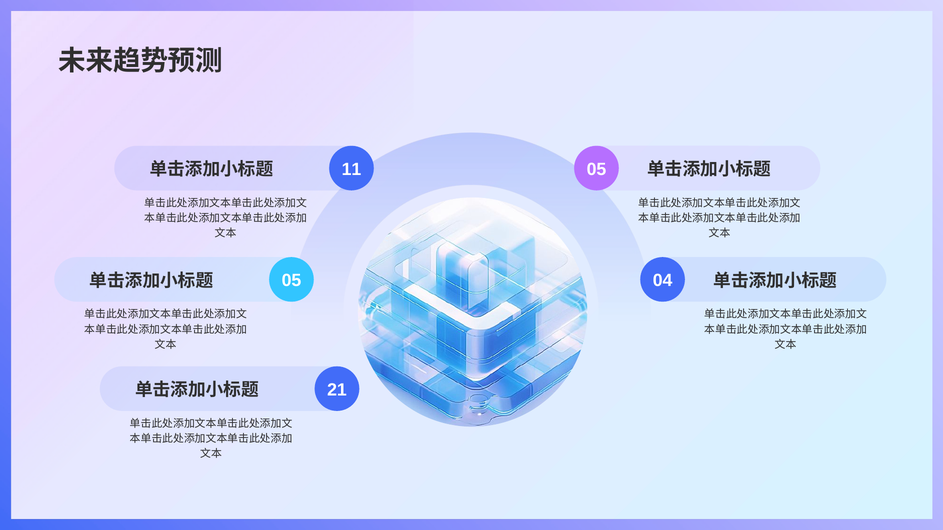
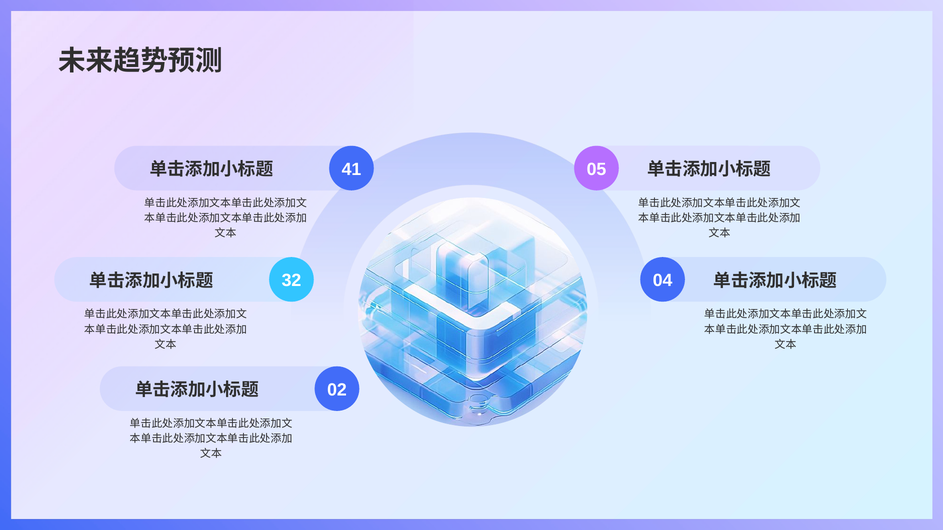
11: 11 -> 41
05 at (291, 281): 05 -> 32
21: 21 -> 02
